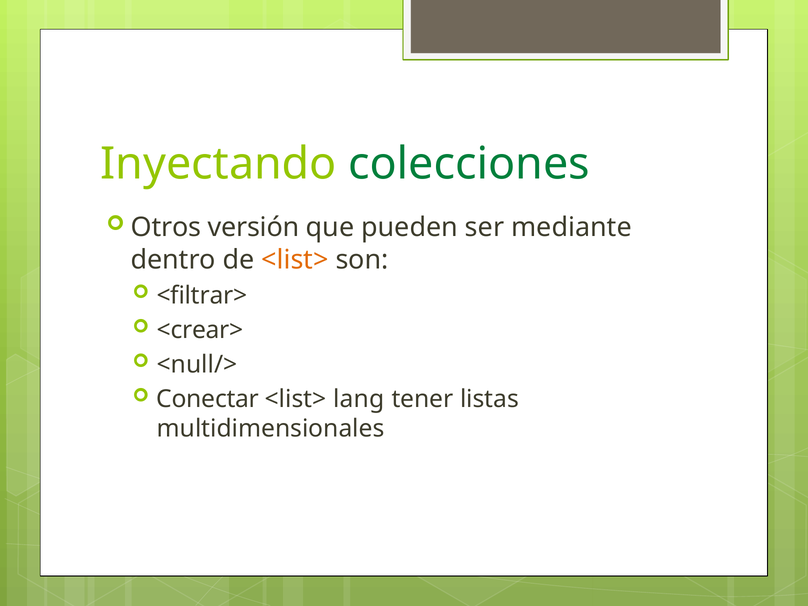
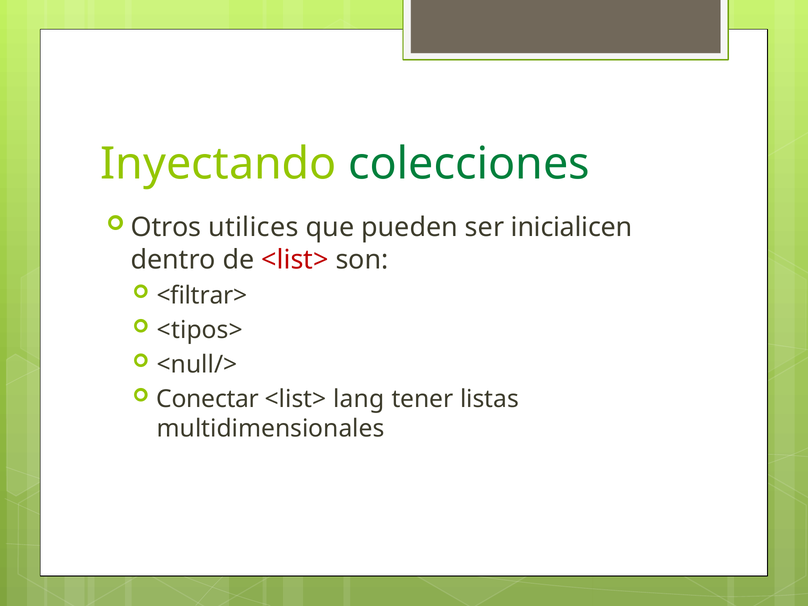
versión: versión -> utilices
mediante: mediante -> inicialicen
<list> at (295, 260) colour: orange -> red
<crear>: <crear> -> <tipos>
